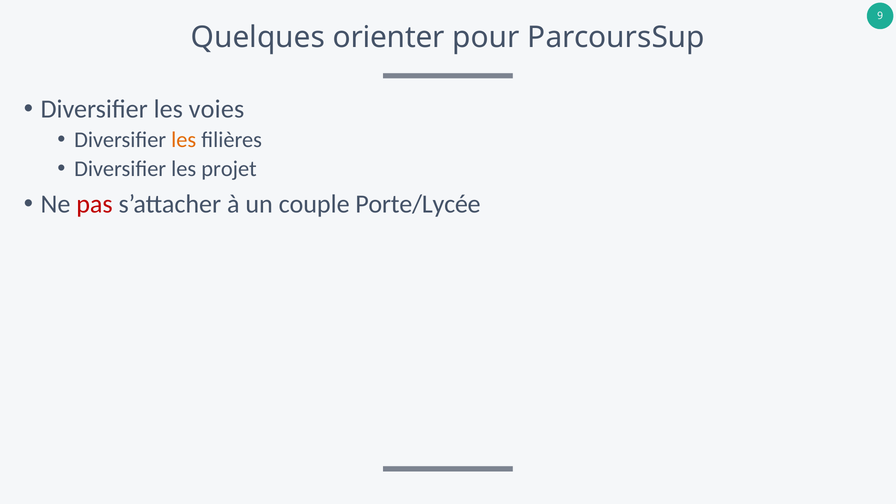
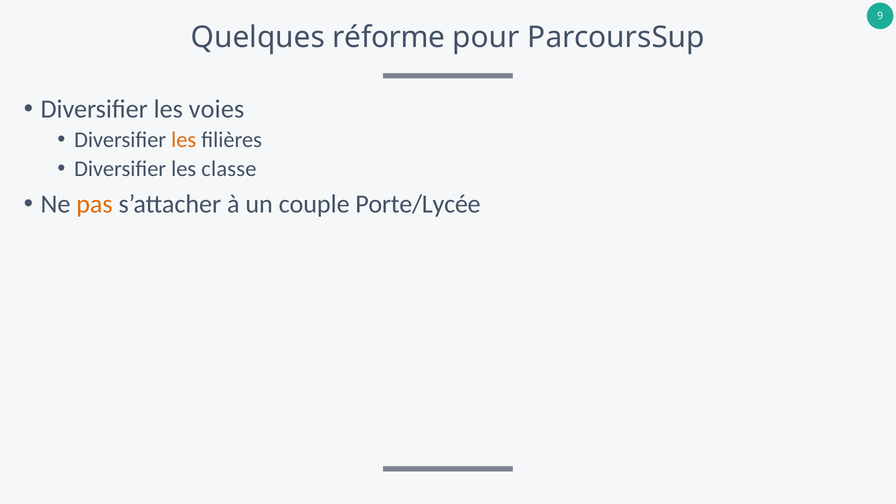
orienter: orienter -> réforme
projet: projet -> classe
pas colour: red -> orange
